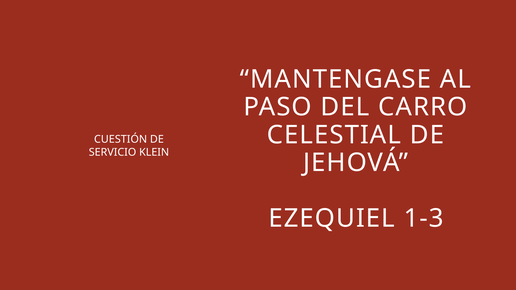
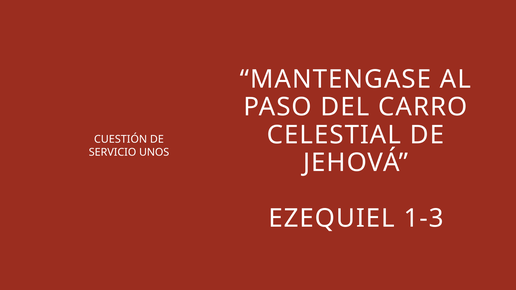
KLEIN: KLEIN -> UNOS
